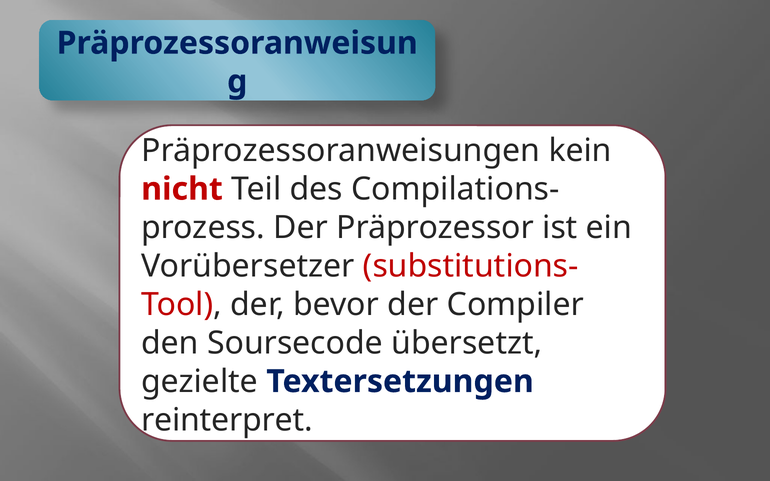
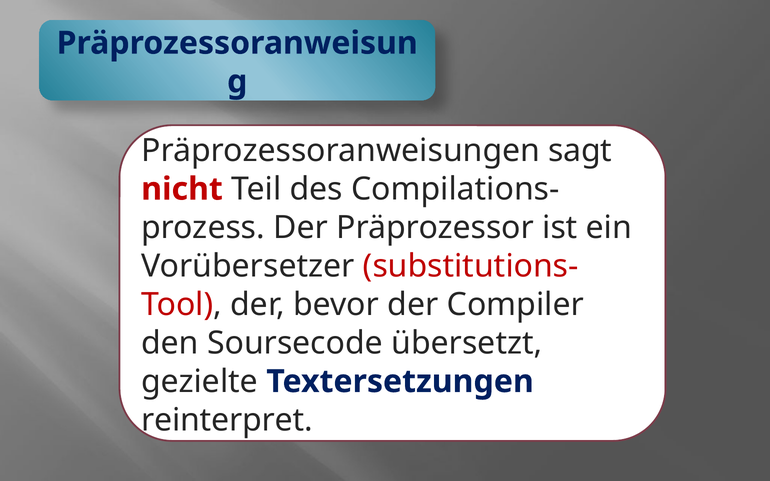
kein: kein -> sagt
